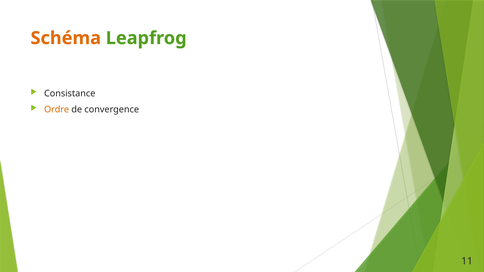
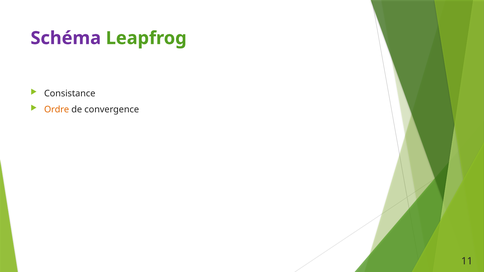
Schéma colour: orange -> purple
